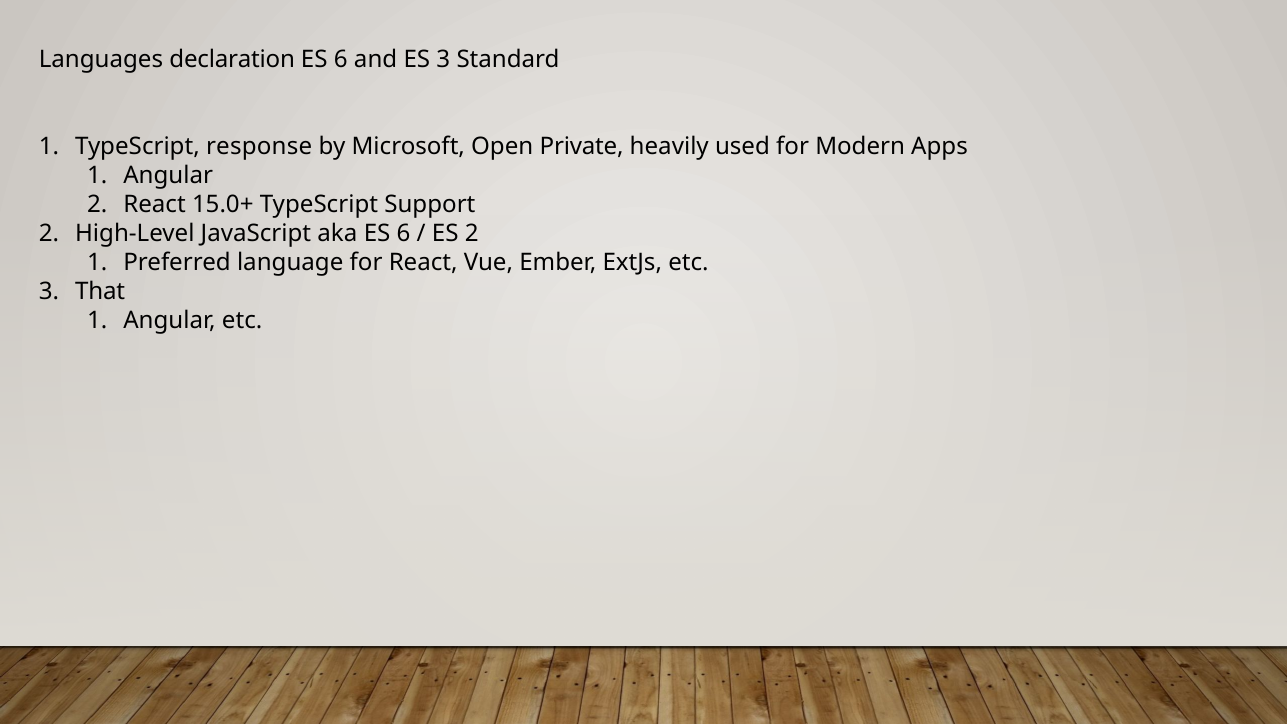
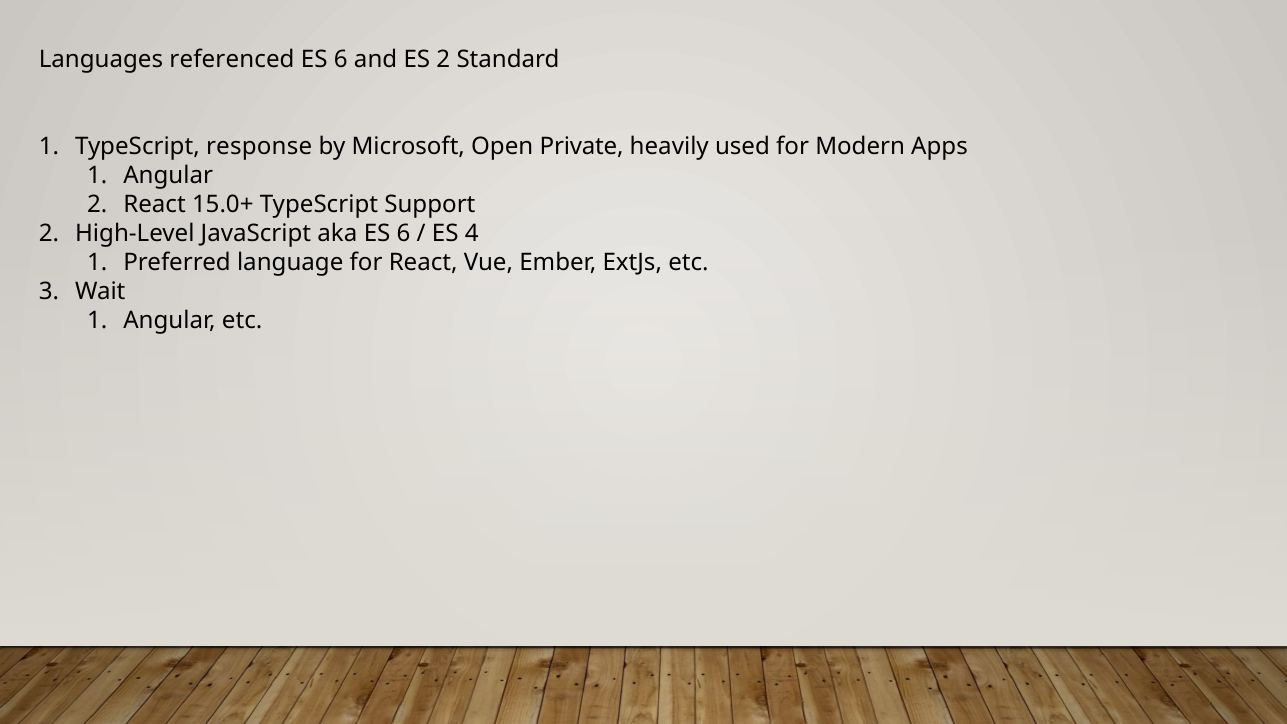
declaration: declaration -> referenced
ES 3: 3 -> 2
ES 2: 2 -> 4
That: That -> Wait
